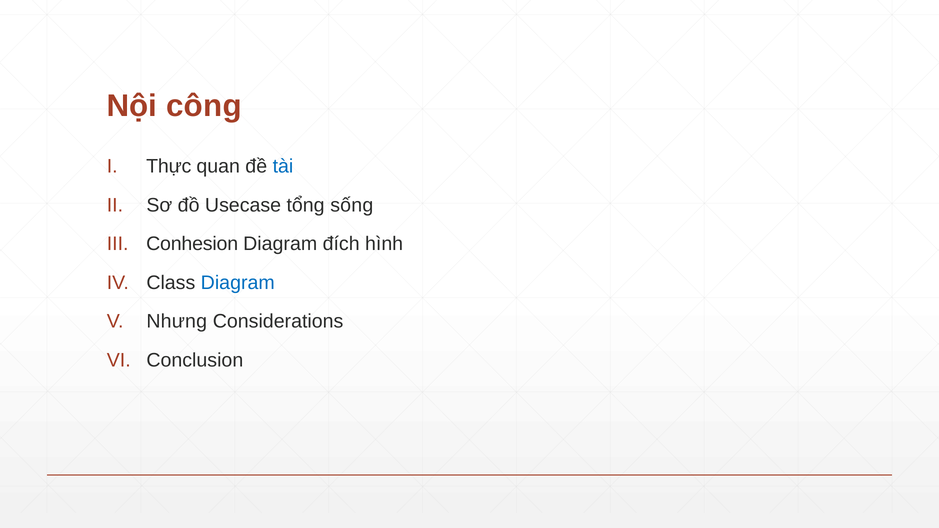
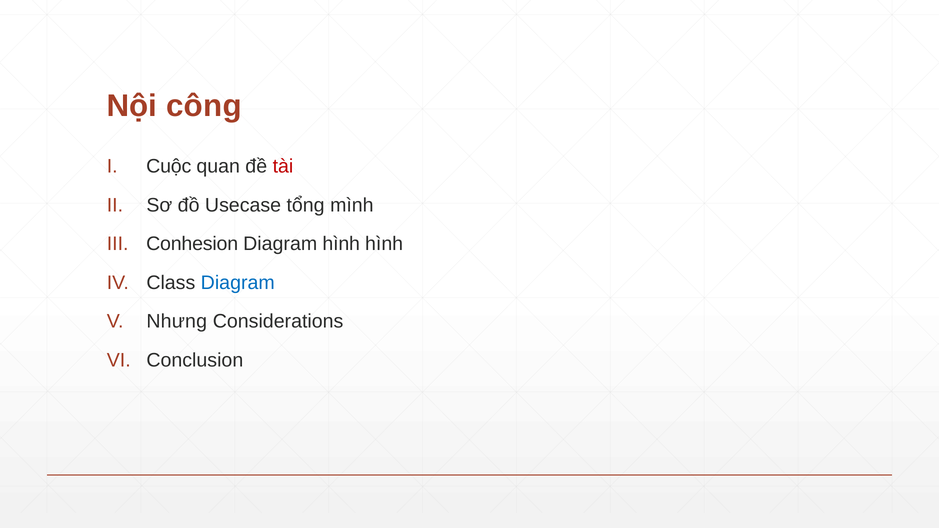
Thực: Thực -> Cuộc
tài colour: blue -> red
sống: sống -> mình
Diagram đích: đích -> hình
